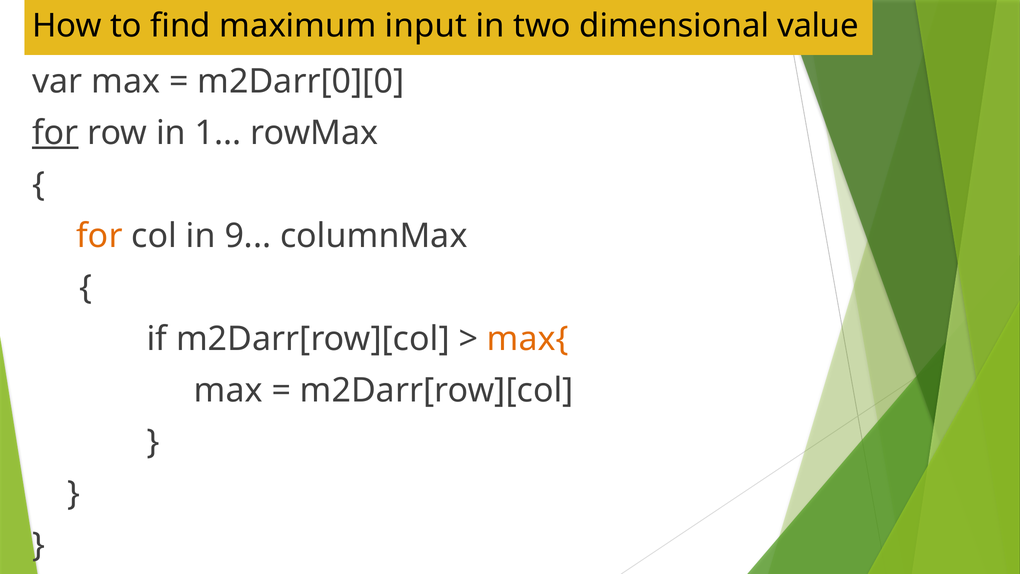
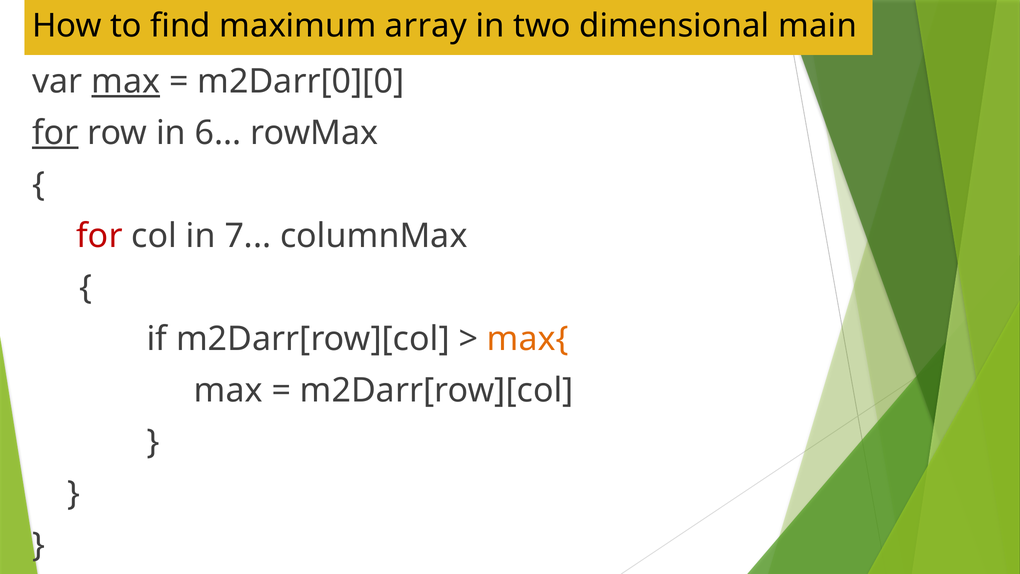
input: input -> array
value: value -> main
max at (126, 82) underline: none -> present
1: 1 -> 6
for at (99, 236) colour: orange -> red
9: 9 -> 7
